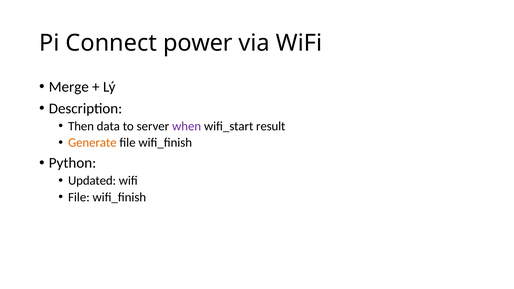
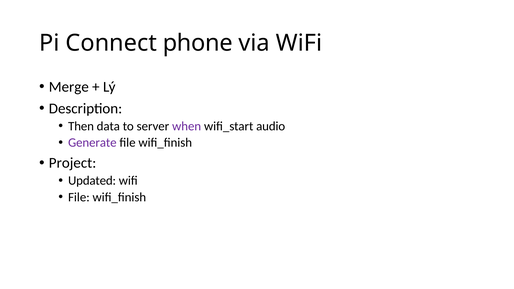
power: power -> phone
result: result -> audio
Generate colour: orange -> purple
Python: Python -> Project
